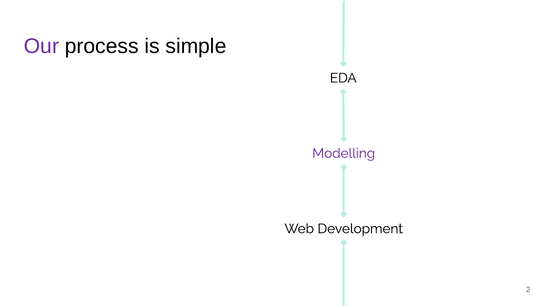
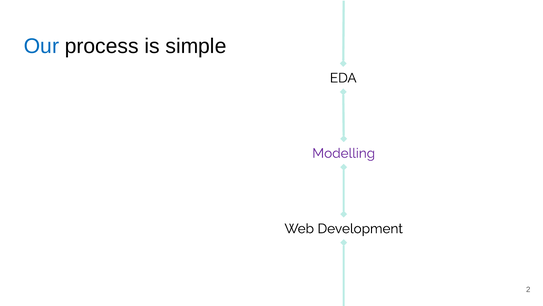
Our colour: purple -> blue
